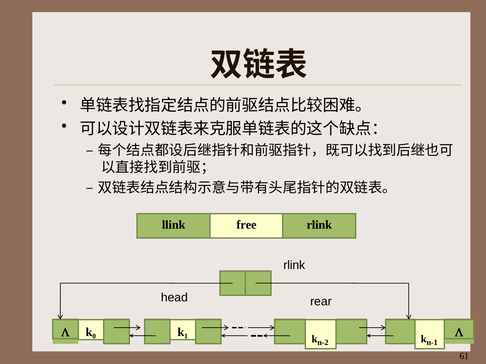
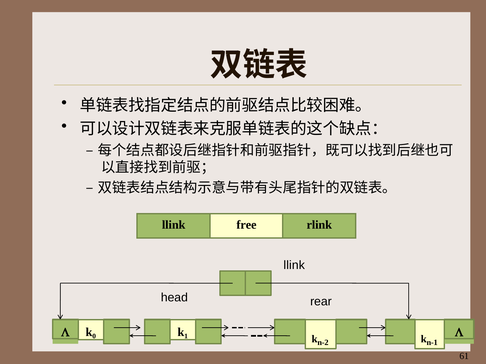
rlink at (294, 265): rlink -> llink
